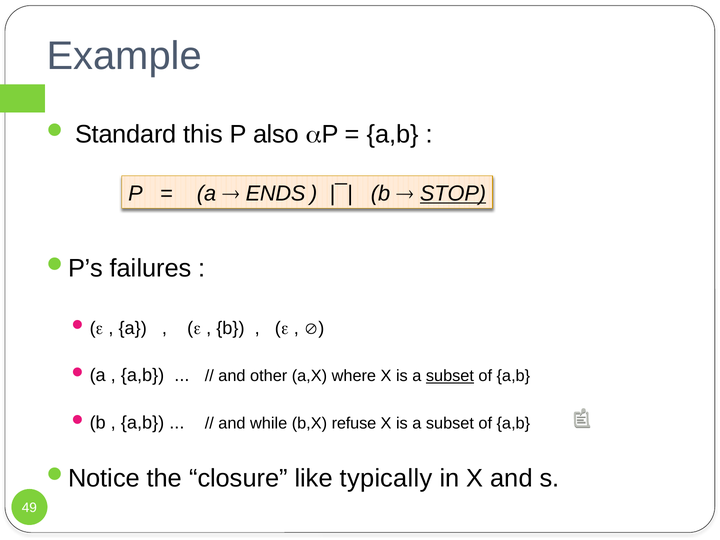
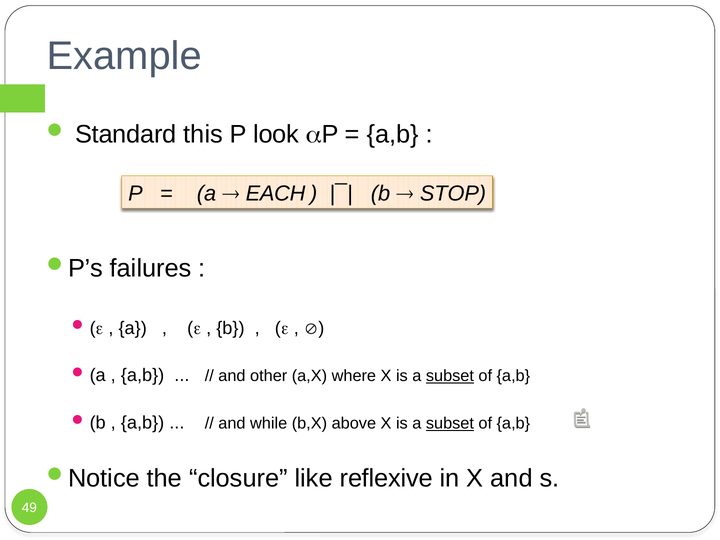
also: also -> look
ENDS: ENDS -> EACH
STOP underline: present -> none
refuse: refuse -> above
subset at (450, 423) underline: none -> present
typically: typically -> reflexive
